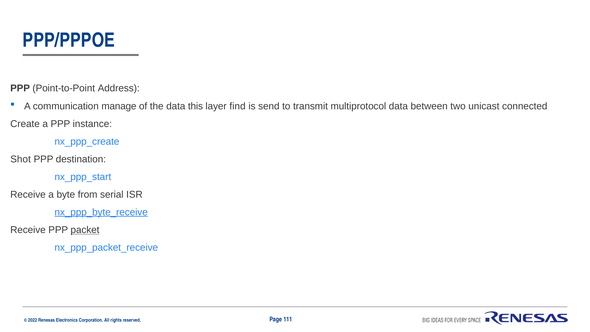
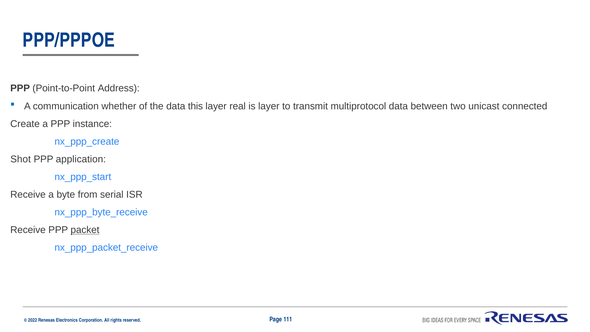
manage: manage -> whether
find: find -> real
is send: send -> layer
destination: destination -> application
nx_ppp_byte_receive underline: present -> none
